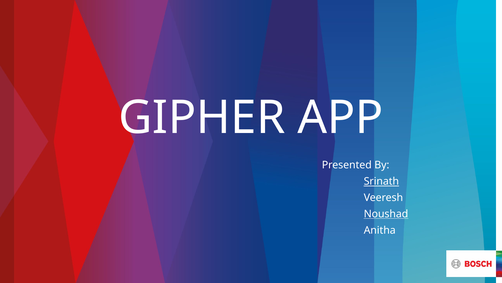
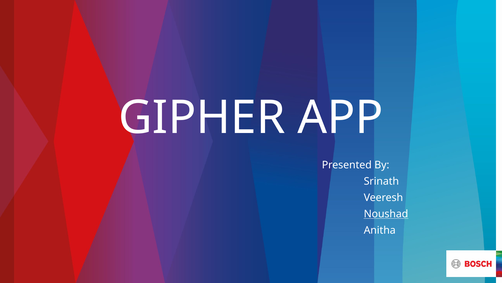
Srinath underline: present -> none
